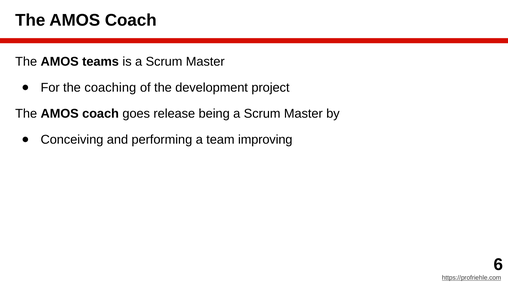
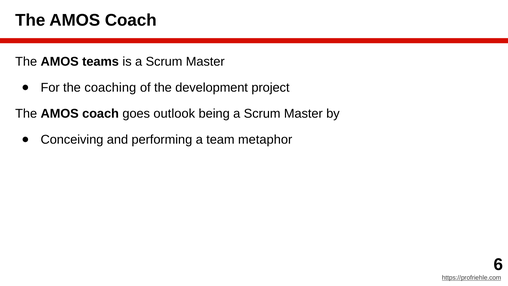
release: release -> outlook
improving: improving -> metaphor
